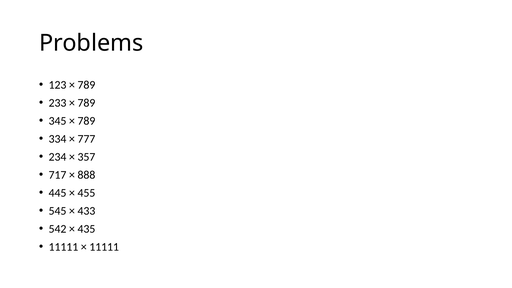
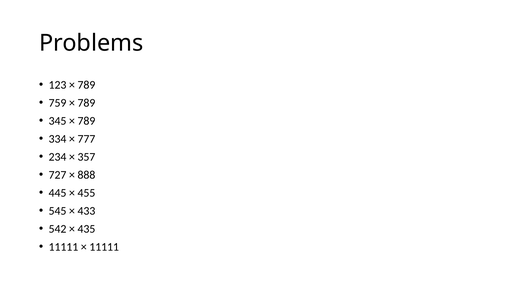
233: 233 -> 759
717: 717 -> 727
